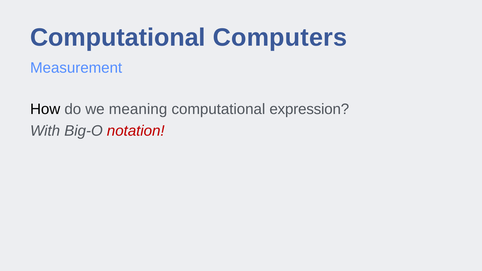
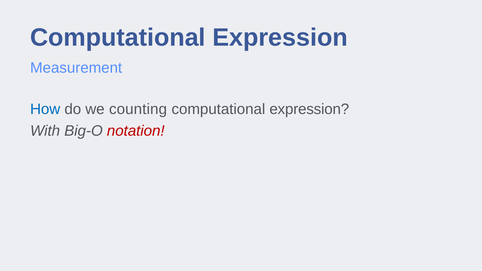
Computers at (280, 37): Computers -> Expression
How colour: black -> blue
meaning: meaning -> counting
